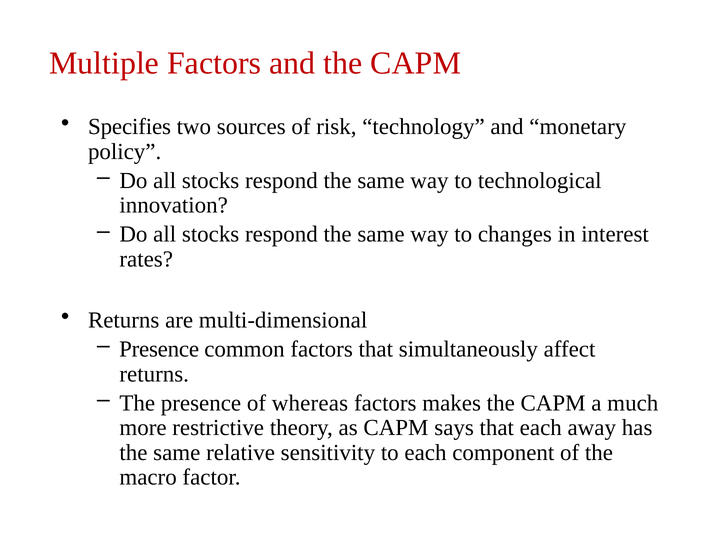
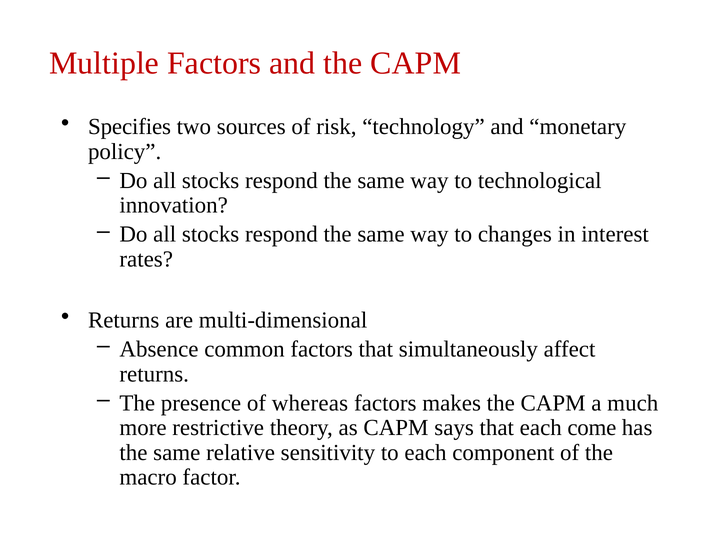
Presence at (159, 349): Presence -> Absence
away: away -> come
